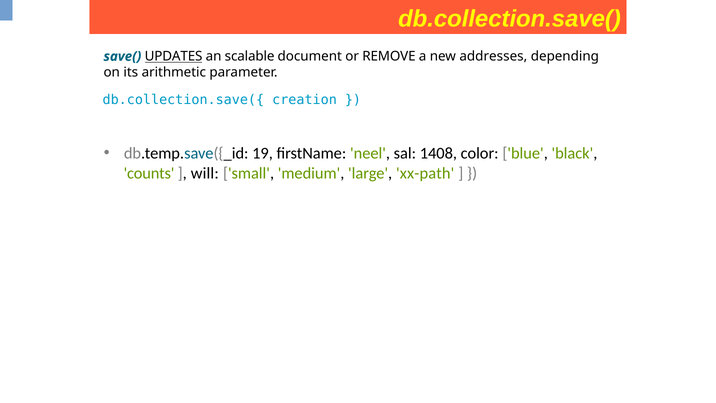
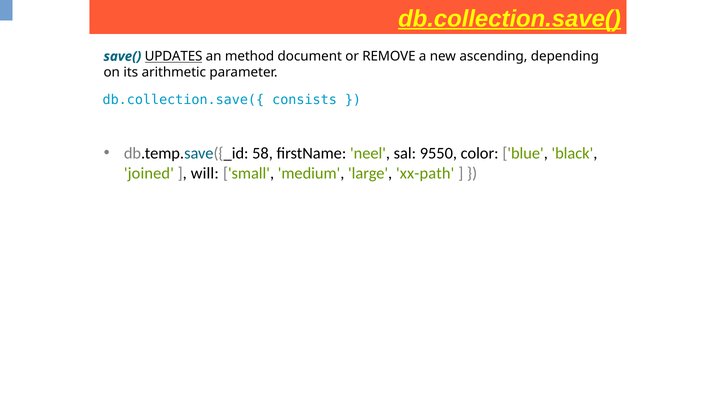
db.collection.save( underline: none -> present
scalable: scalable -> method
addresses: addresses -> ascending
creation: creation -> consists
19: 19 -> 58
1408: 1408 -> 9550
counts: counts -> joined
